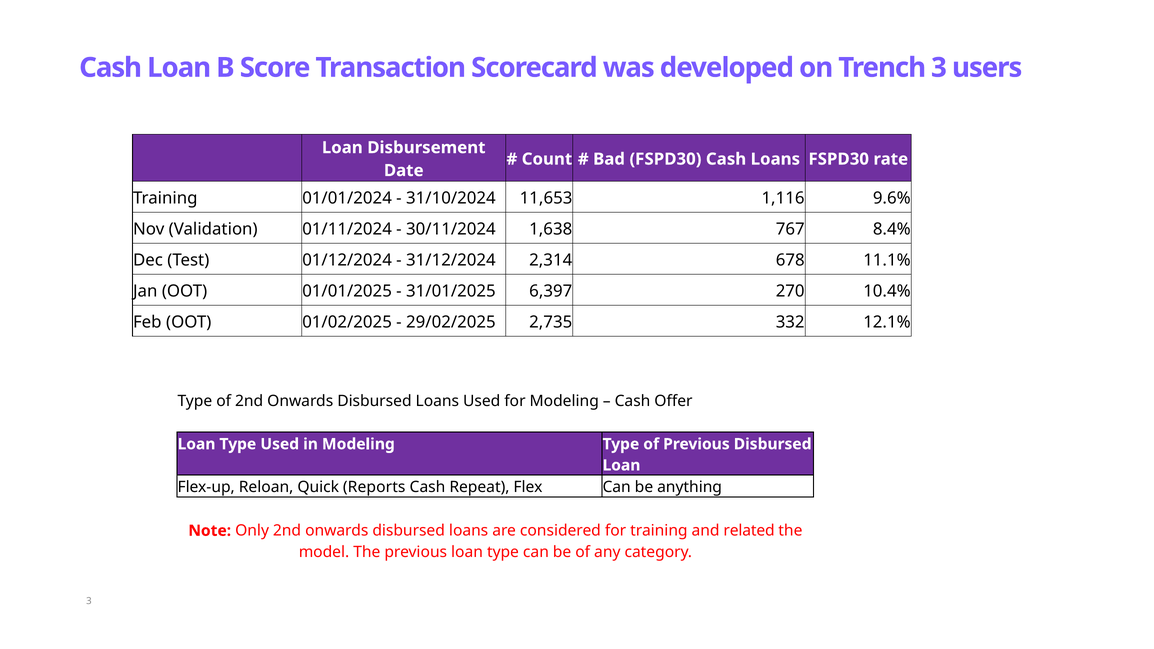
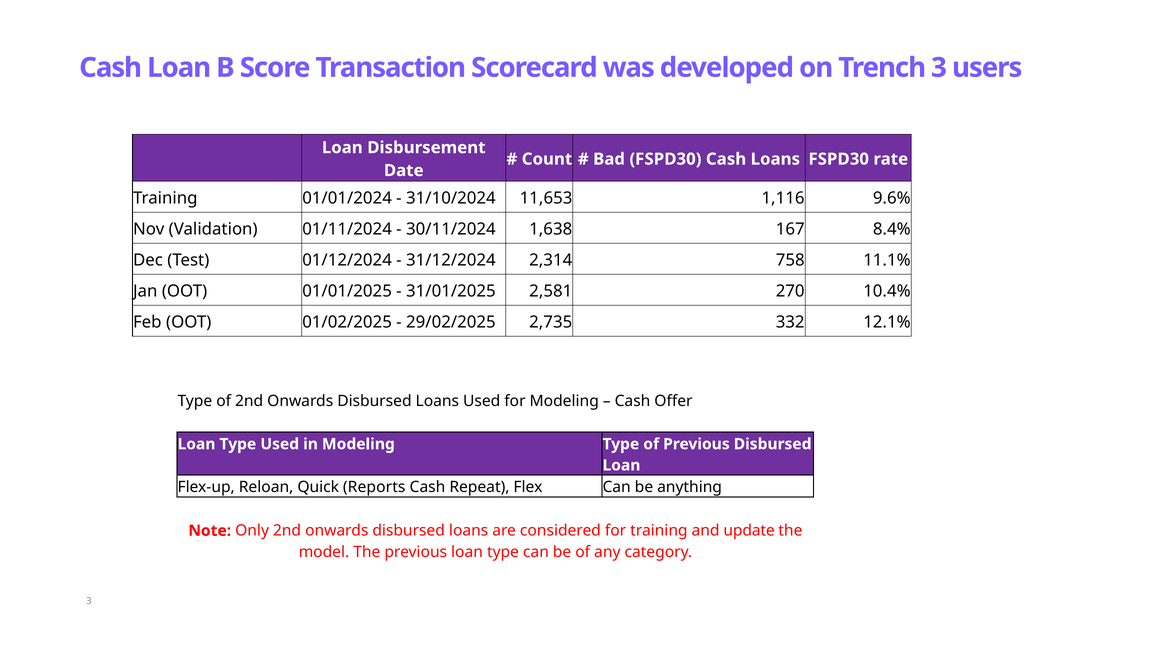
767: 767 -> 167
678: 678 -> 758
6,397: 6,397 -> 2,581
related: related -> update
